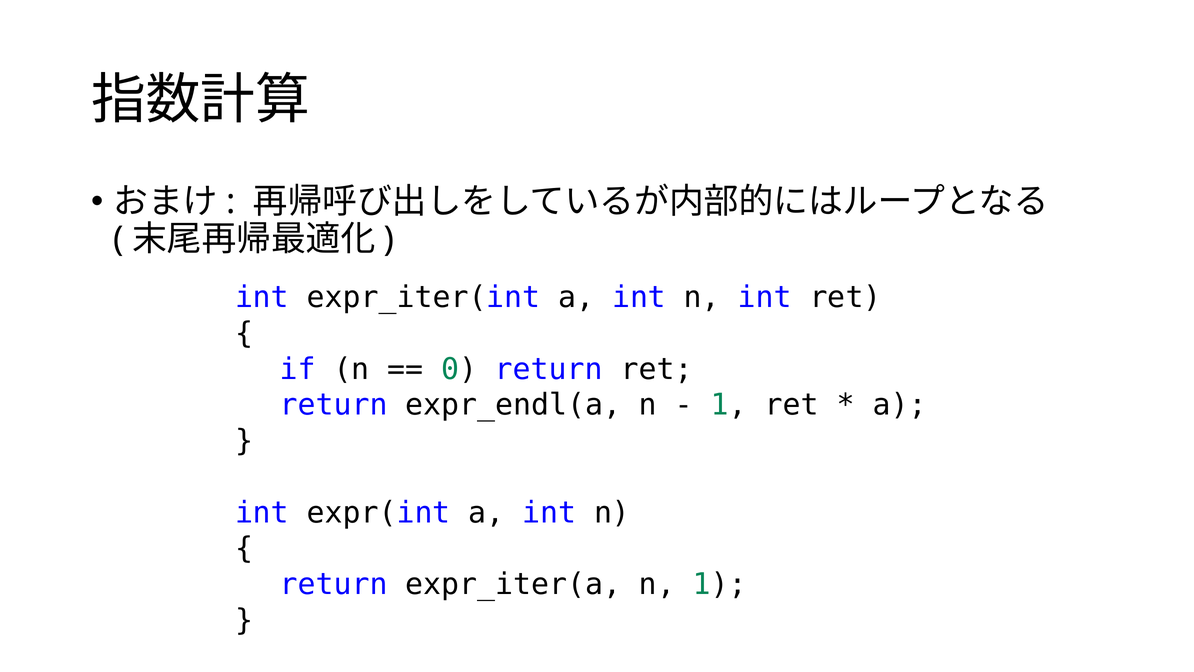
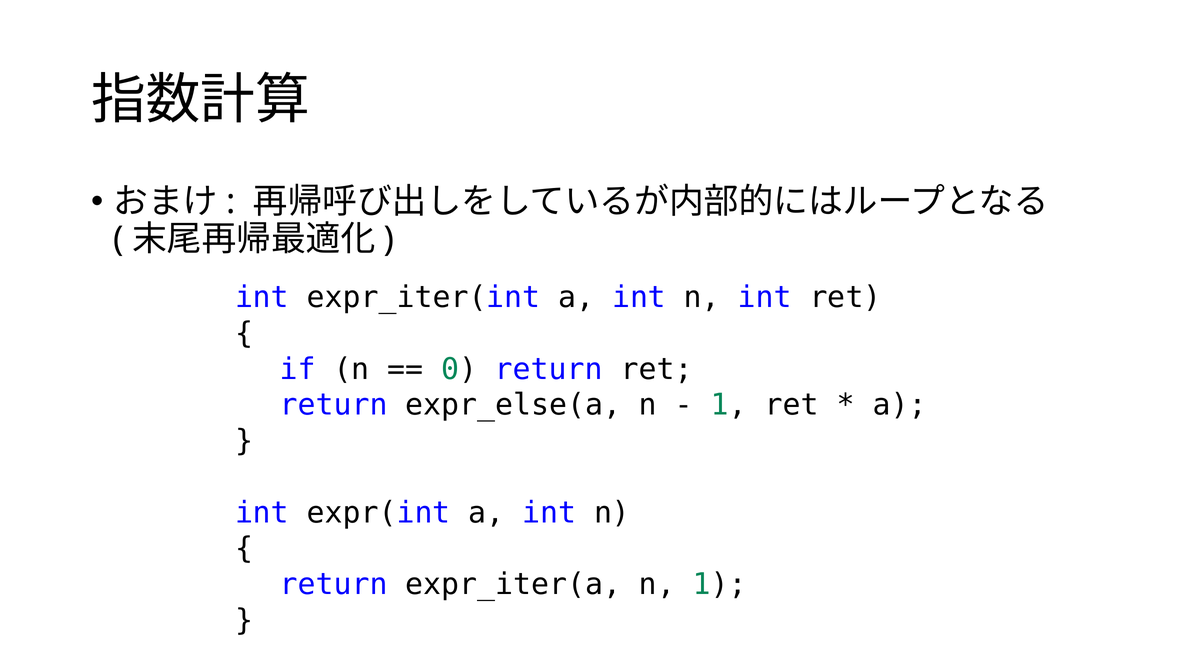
expr_endl(a: expr_endl(a -> expr_else(a
